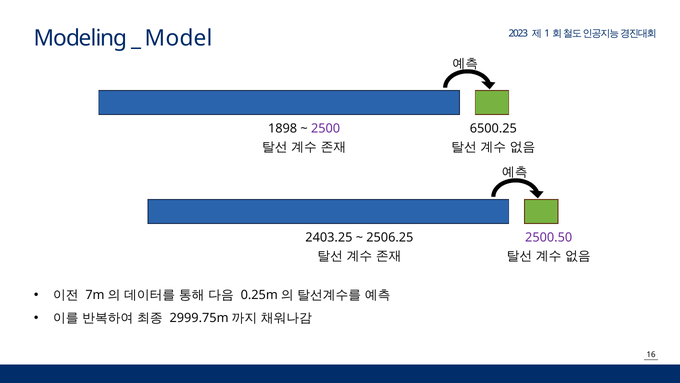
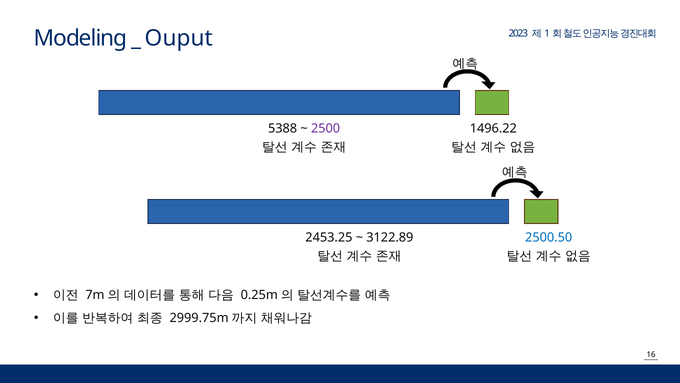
Model: Model -> Ouput
1898: 1898 -> 5388
6500.25: 6500.25 -> 1496.22
2403.25: 2403.25 -> 2453.25
2506.25: 2506.25 -> 3122.89
2500.50 colour: purple -> blue
